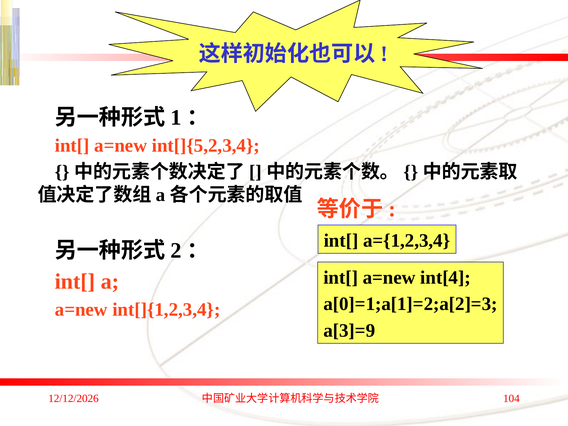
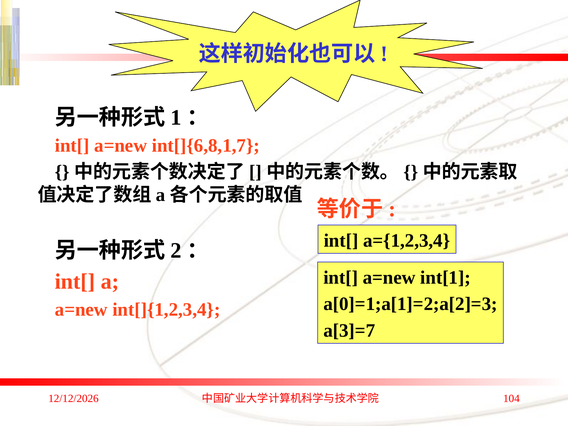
int[]{5,2,3,4: int[]{5,2,3,4 -> int[]{6,8,1,7
int[4: int[4 -> int[1
a[3]=9: a[3]=9 -> a[3]=7
